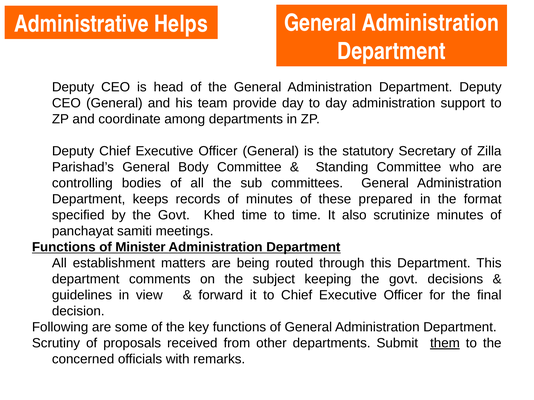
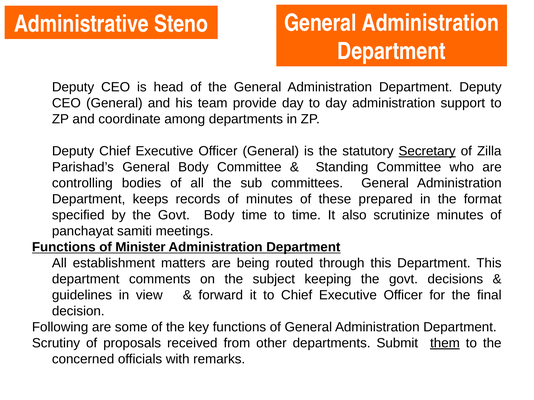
Helps: Helps -> Steno
Secretary underline: none -> present
Govt Khed: Khed -> Body
